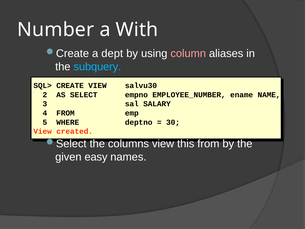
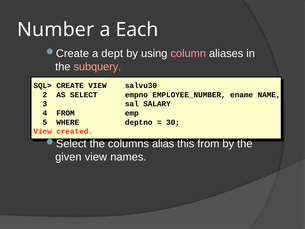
With: With -> Each
subquery colour: light blue -> pink
columns view: view -> alias
given easy: easy -> view
